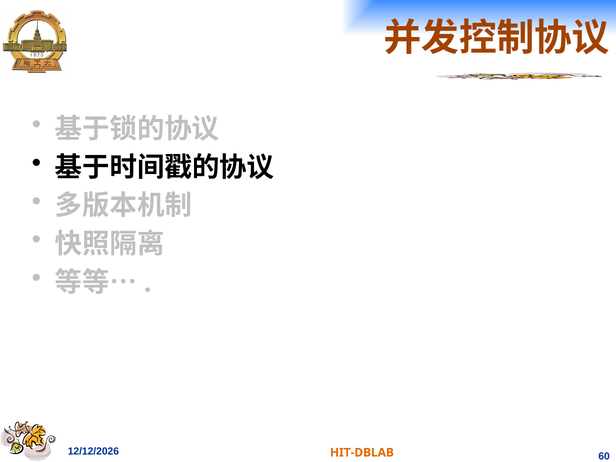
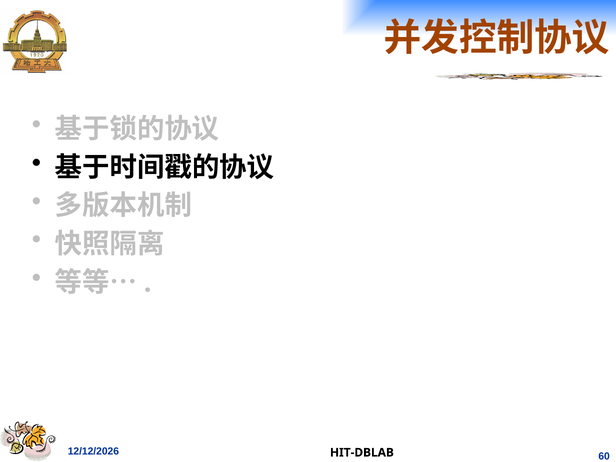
HIT-DBLAB colour: orange -> black
